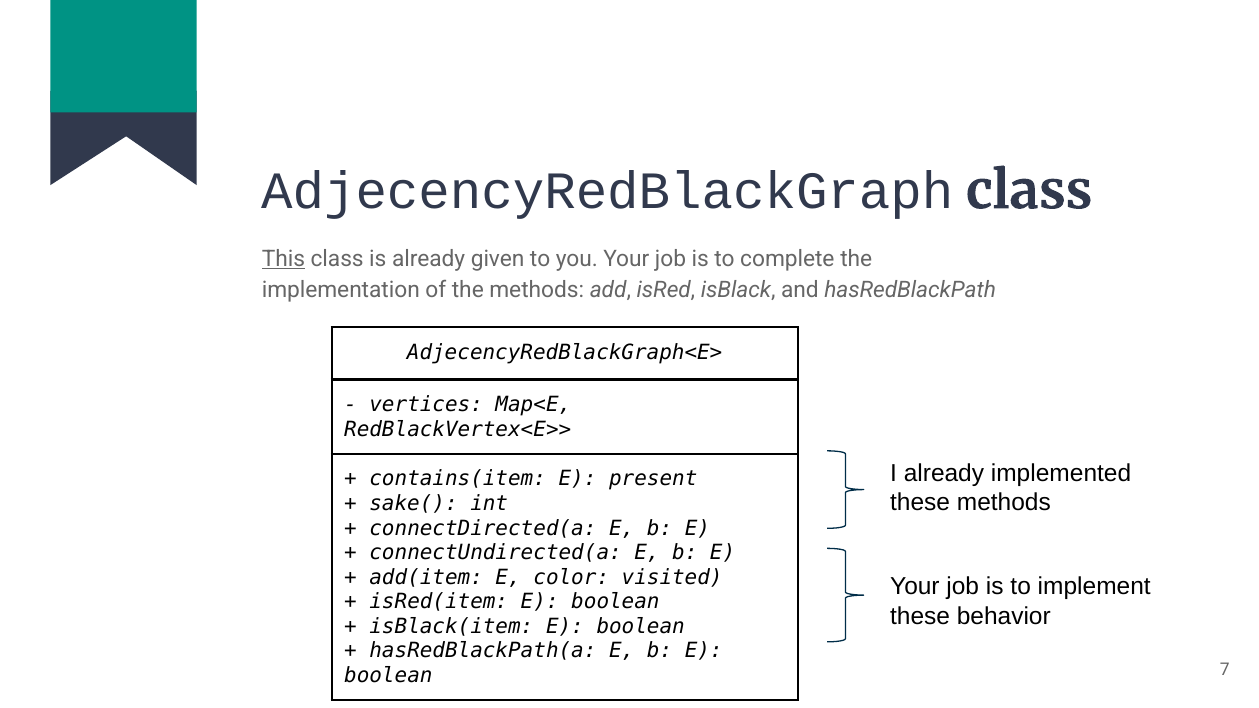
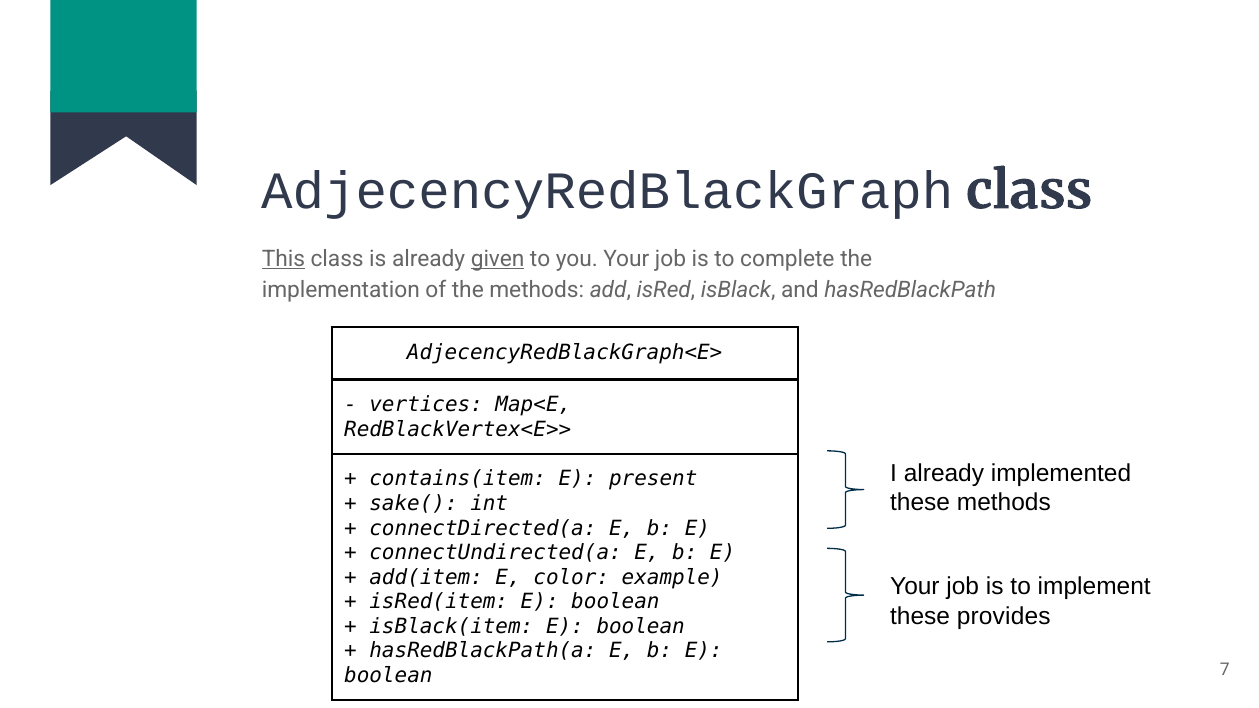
given underline: none -> present
visited: visited -> example
behavior: behavior -> provides
